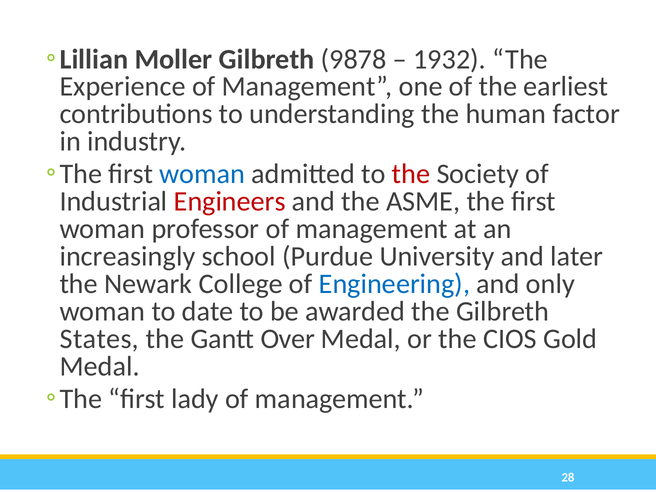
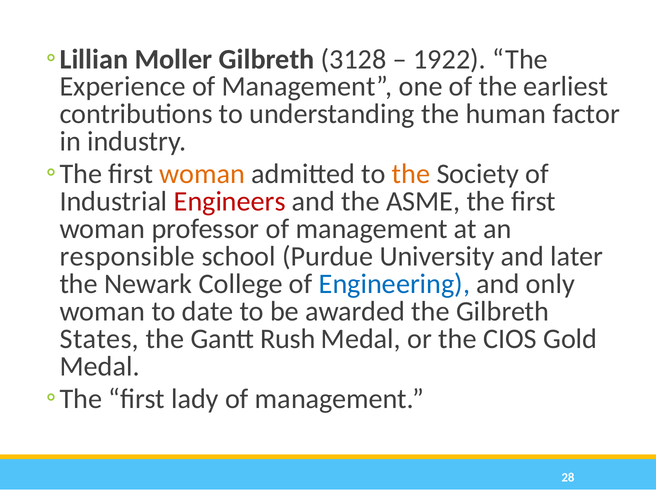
9878: 9878 -> 3128
1932: 1932 -> 1922
woman at (202, 174) colour: blue -> orange
the at (411, 174) colour: red -> orange
increasingly: increasingly -> responsible
Over: Over -> Rush
